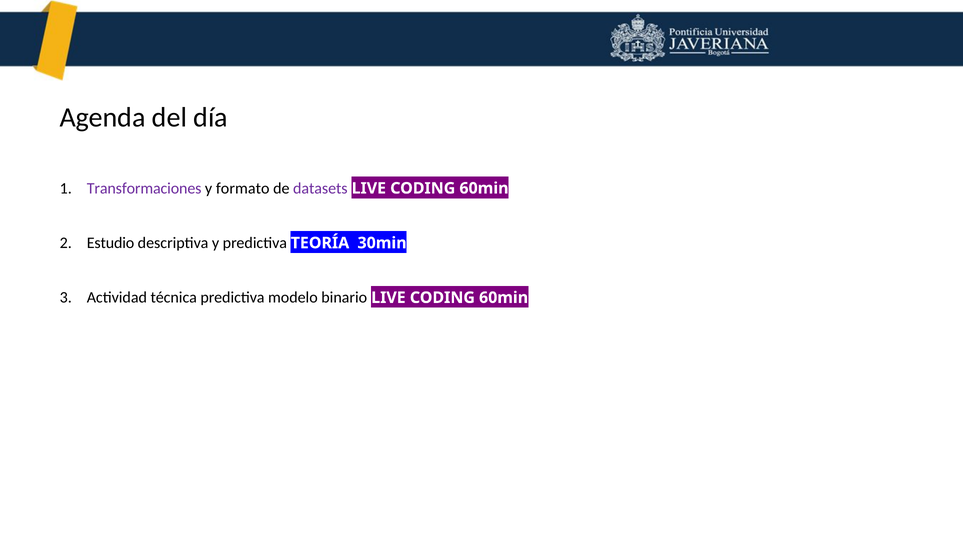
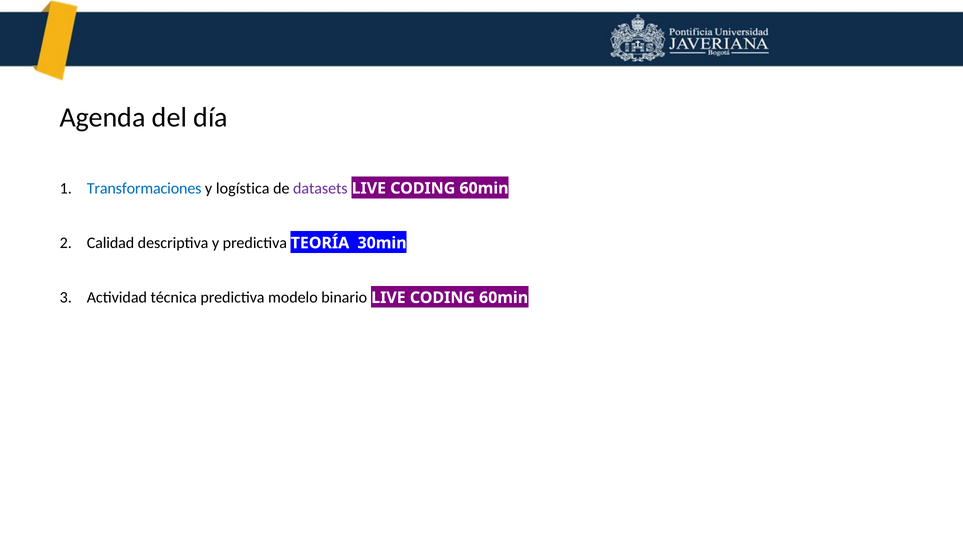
Transformaciones colour: purple -> blue
formato: formato -> logística
Estudio: Estudio -> Calidad
